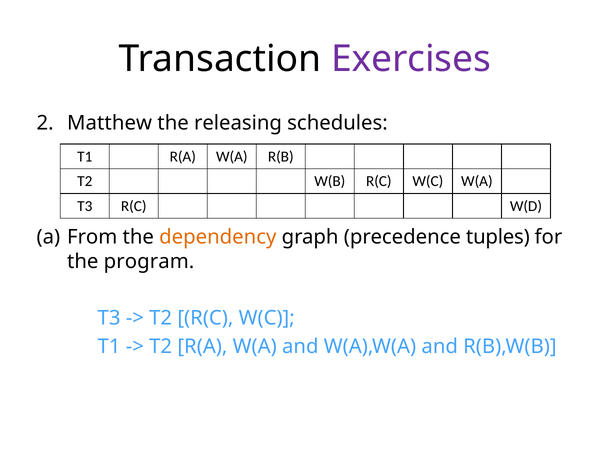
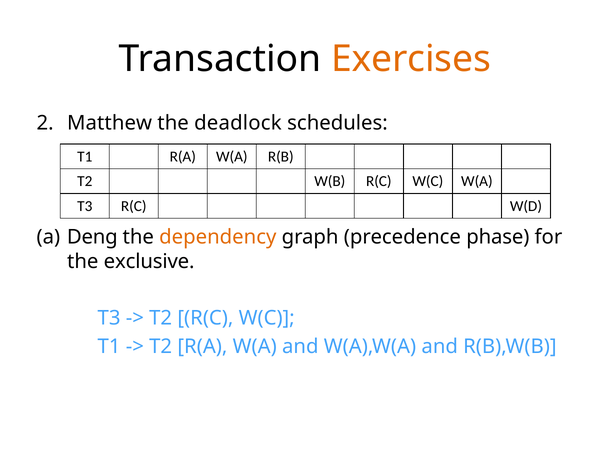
Exercises colour: purple -> orange
releasing: releasing -> deadlock
From: From -> Deng
tuples: tuples -> phase
program: program -> exclusive
